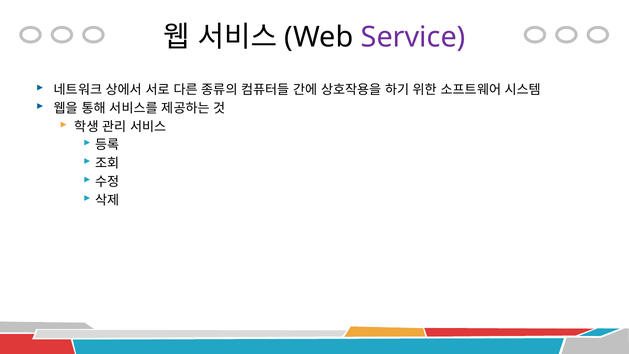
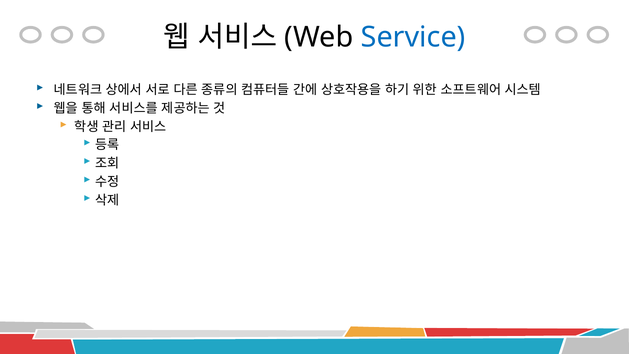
Service colour: purple -> blue
